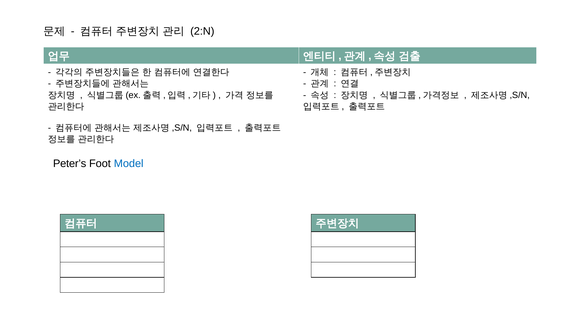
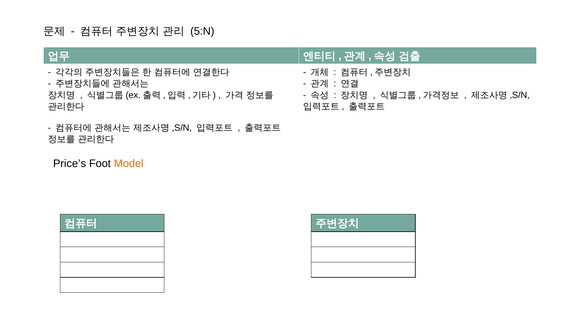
2:N: 2:N -> 5:N
Peter’s: Peter’s -> Price’s
Model colour: blue -> orange
